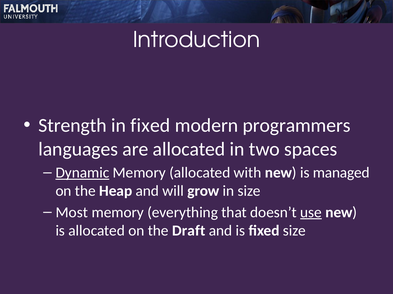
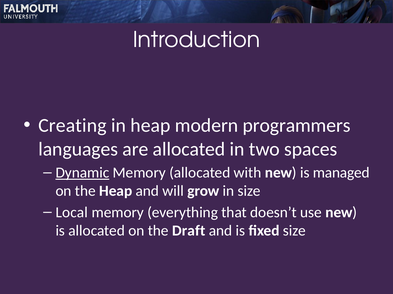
Strength: Strength -> Creating
in fixed: fixed -> heap
Most: Most -> Local
use underline: present -> none
